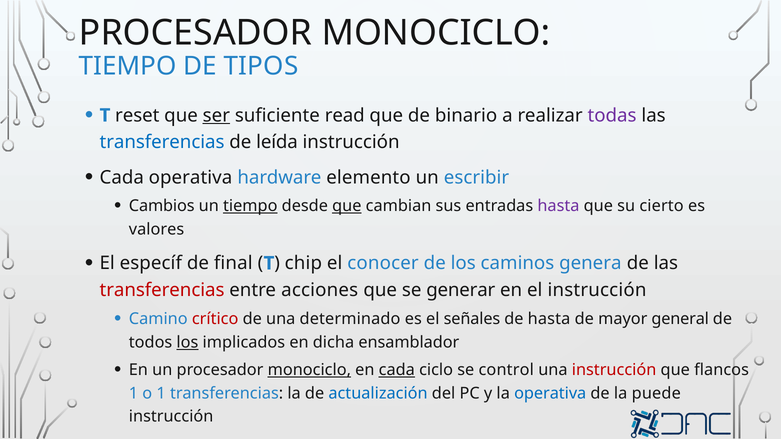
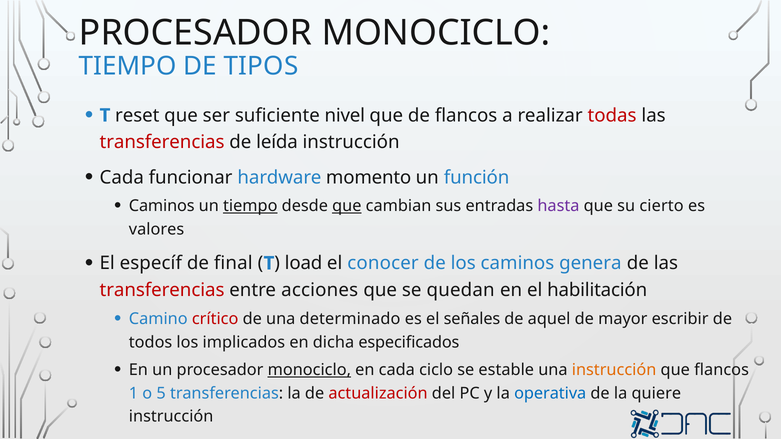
ser underline: present -> none
read: read -> nivel
de binario: binario -> flancos
todas colour: purple -> red
transferencias at (162, 142) colour: blue -> red
Cada operativa: operativa -> funcionar
elemento: elemento -> momento
escribir: escribir -> función
Cambios at (162, 206): Cambios -> Caminos
chip: chip -> load
generar: generar -> quedan
el instrucción: instrucción -> habilitación
de hasta: hasta -> aquel
general: general -> escribir
los at (187, 343) underline: present -> none
ensamblador: ensamblador -> especificados
cada at (397, 370) underline: present -> none
control: control -> estable
instrucción at (614, 370) colour: red -> orange
o 1: 1 -> 5
actualización colour: blue -> red
puede: puede -> quiere
